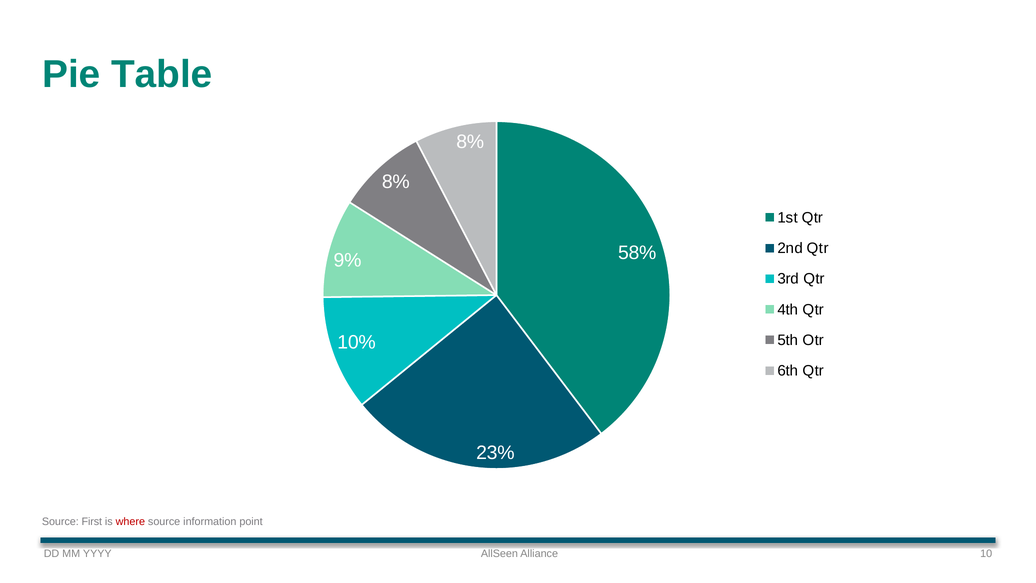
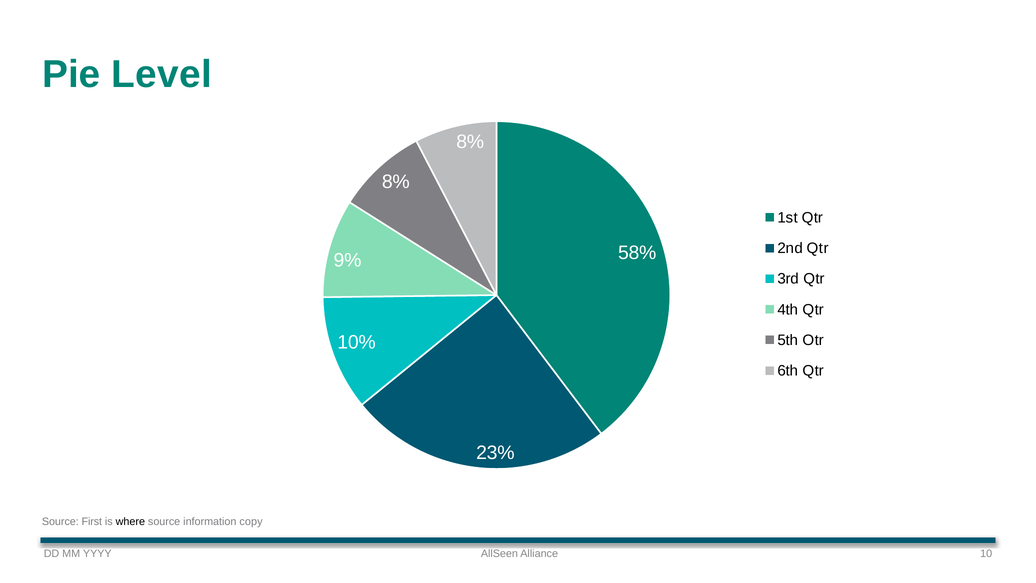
Table: Table -> Level
where colour: red -> black
point: point -> copy
